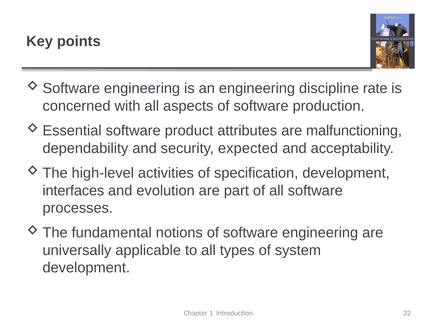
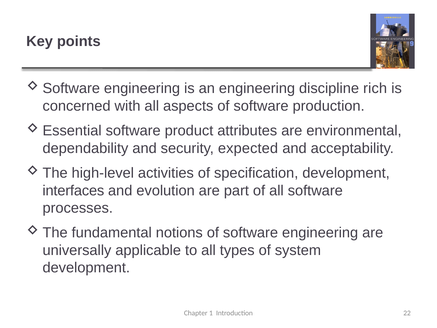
rate: rate -> rich
malfunctioning: malfunctioning -> environmental
